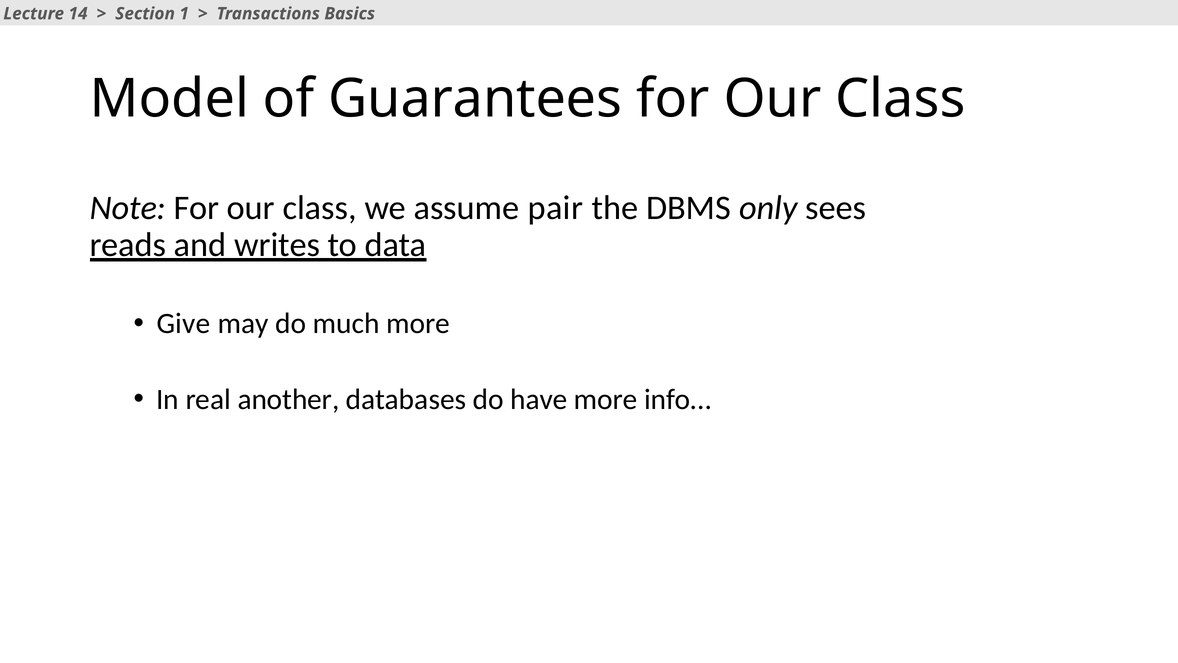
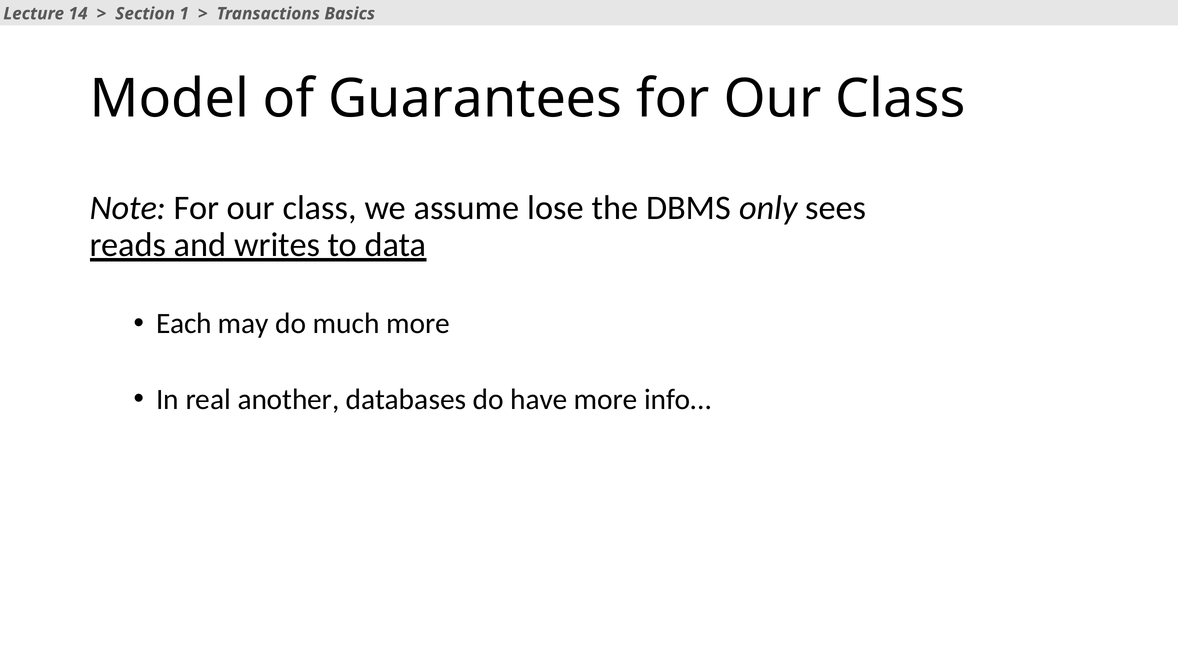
pair: pair -> lose
Give: Give -> Each
